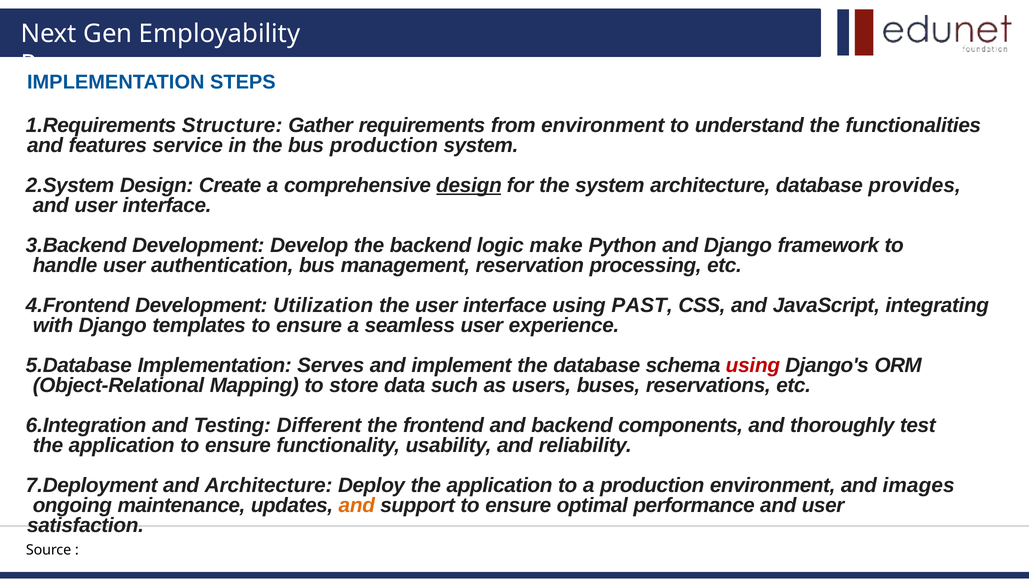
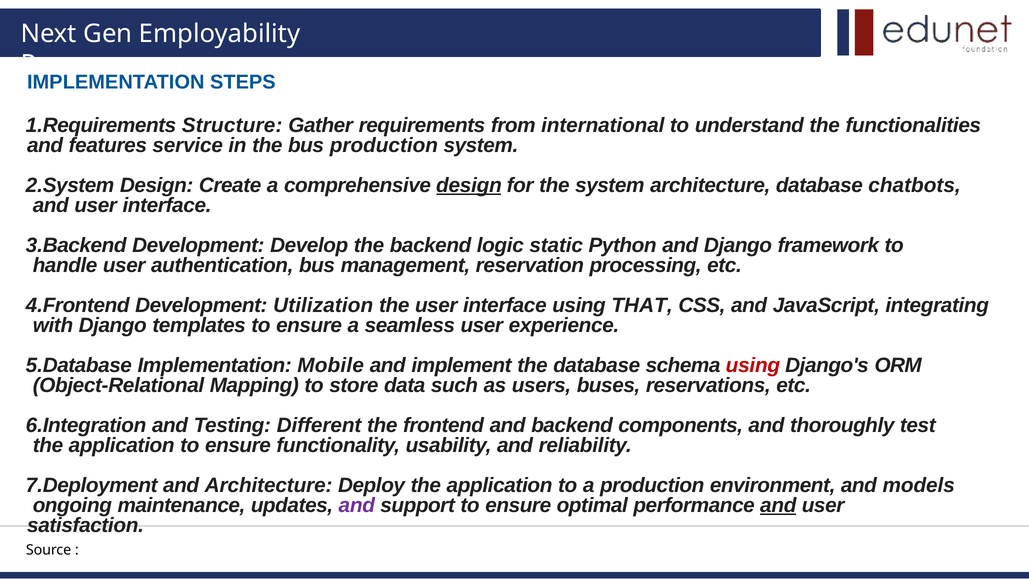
from environment: environment -> international
provides: provides -> chatbots
make: make -> static
PAST: PAST -> THAT
Serves: Serves -> Mobile
images: images -> models
and at (357, 506) colour: orange -> purple
and at (778, 506) underline: none -> present
